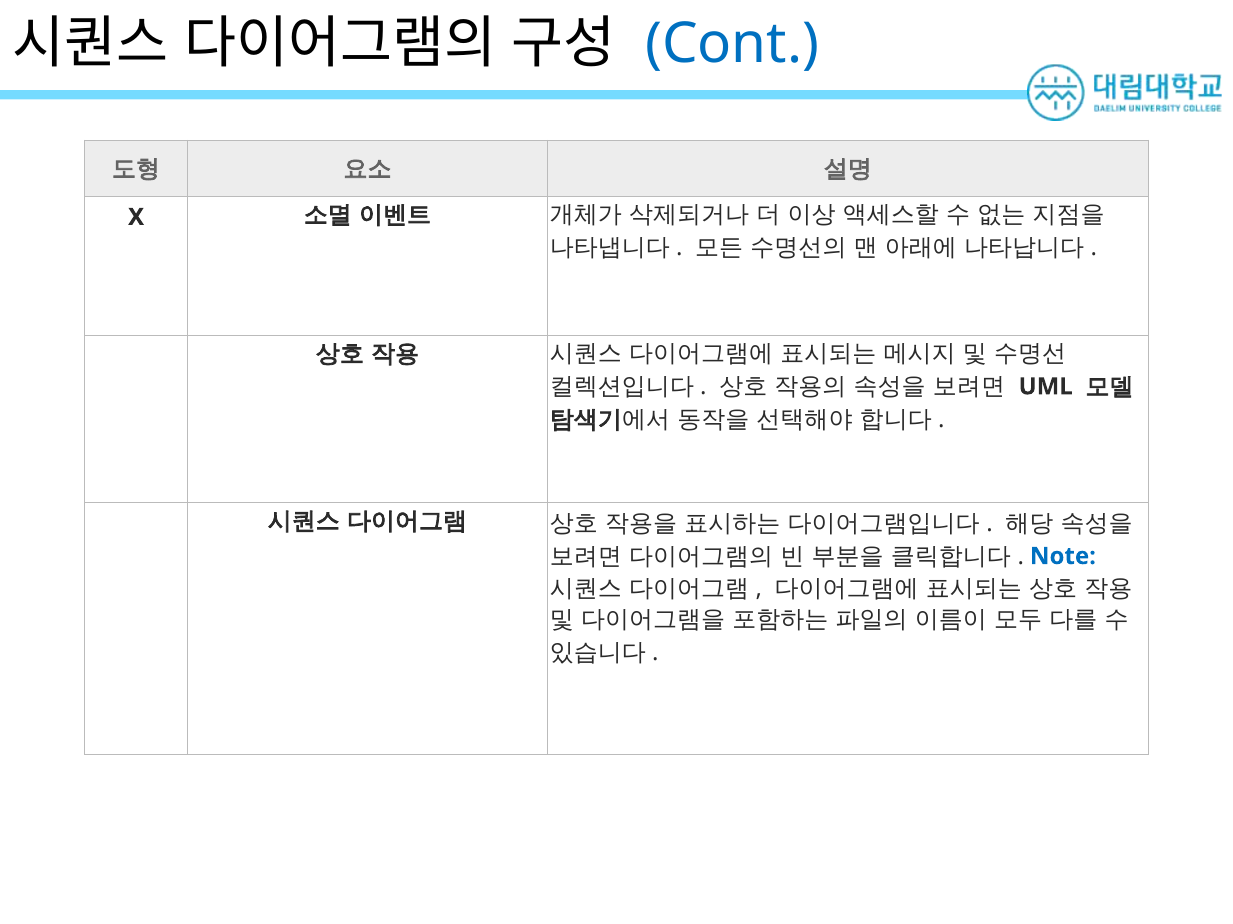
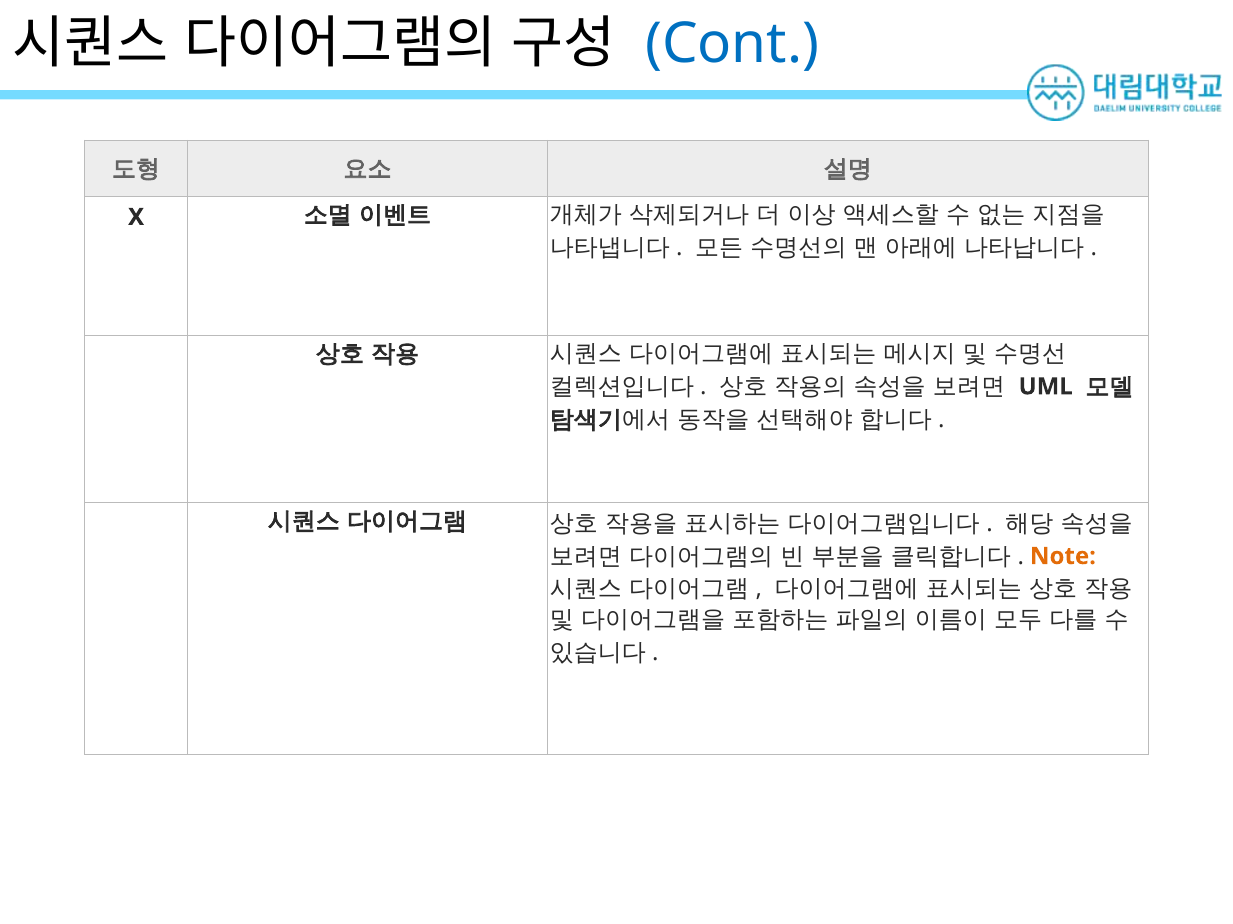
Note colour: blue -> orange
